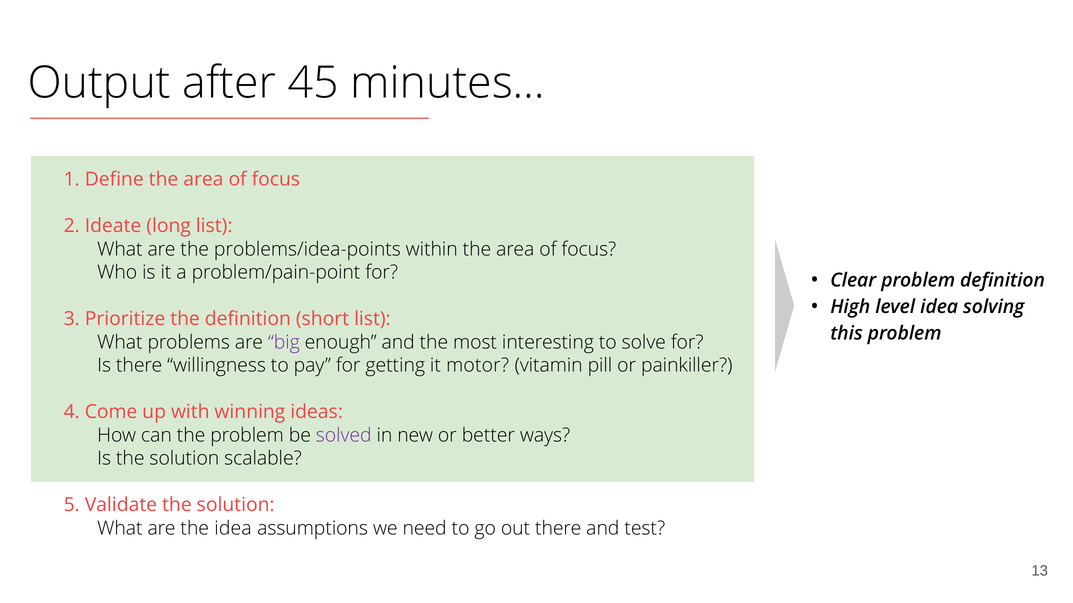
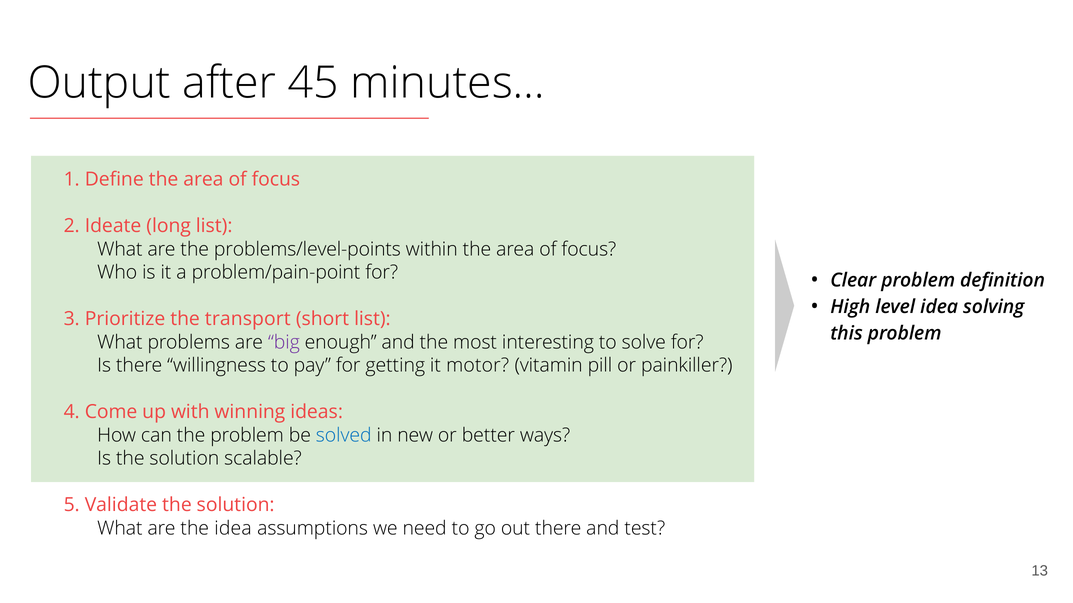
problems/idea-points: problems/idea-points -> problems/level-points
the definition: definition -> transport
solved colour: purple -> blue
